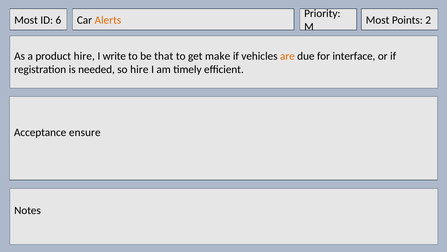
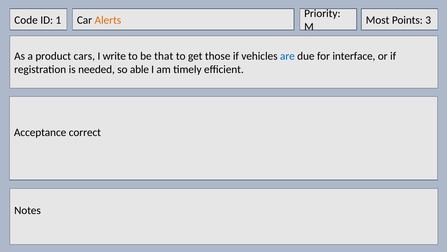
Most at (26, 20): Most -> Code
6: 6 -> 1
2: 2 -> 3
product hire: hire -> cars
make: make -> those
are colour: orange -> blue
so hire: hire -> able
ensure: ensure -> correct
